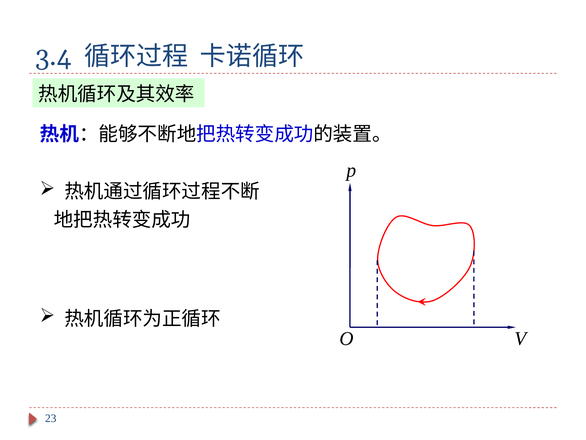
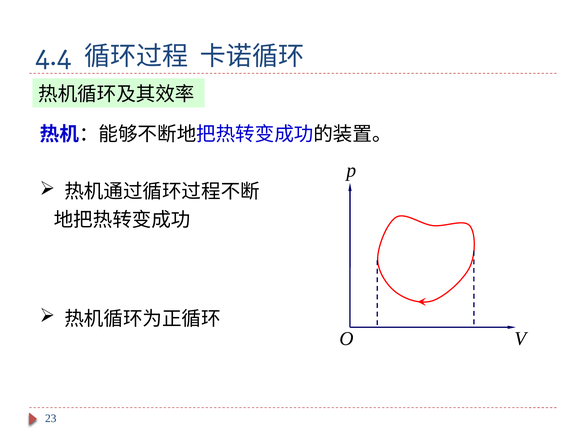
3.4: 3.4 -> 4.4
